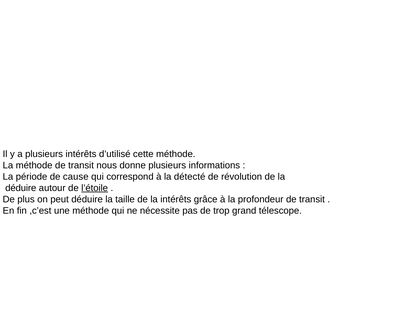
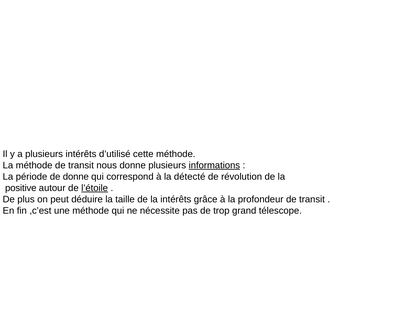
informations underline: none -> present
de cause: cause -> donne
déduire at (21, 188): déduire -> positive
